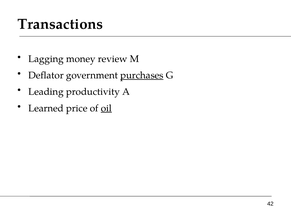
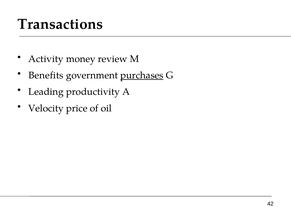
Lagging: Lagging -> Activity
Deflator: Deflator -> Benefits
Learned: Learned -> Velocity
oil underline: present -> none
